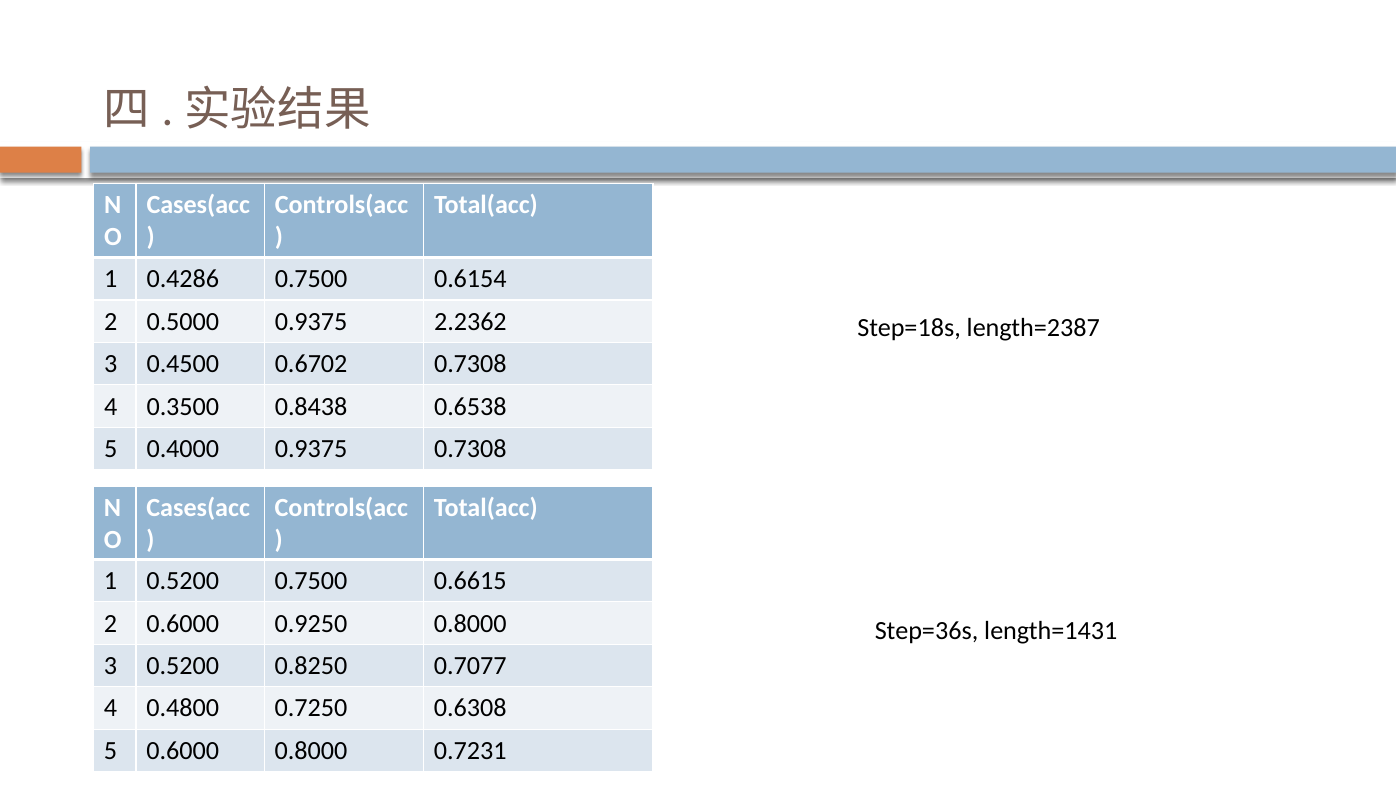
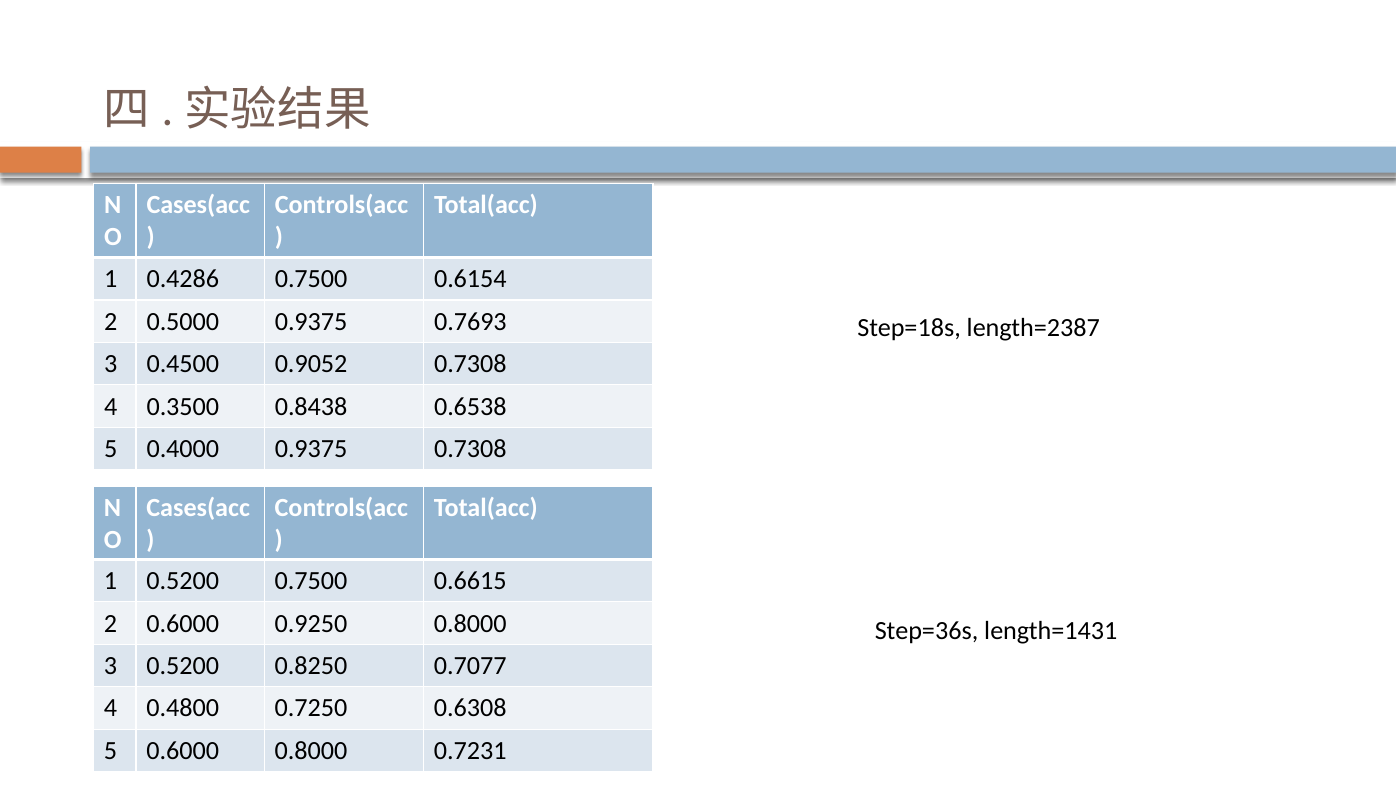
2.2362: 2.2362 -> 0.7693
0.6702: 0.6702 -> 0.9052
